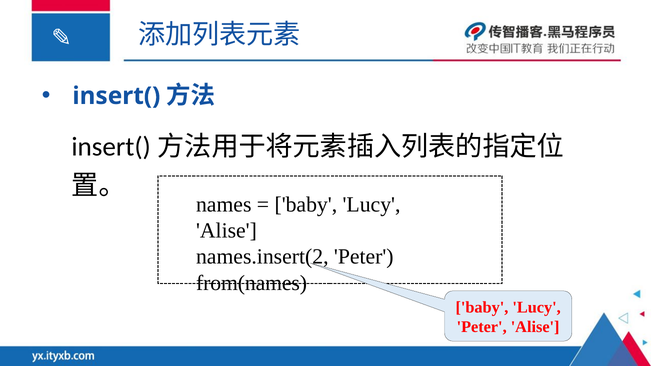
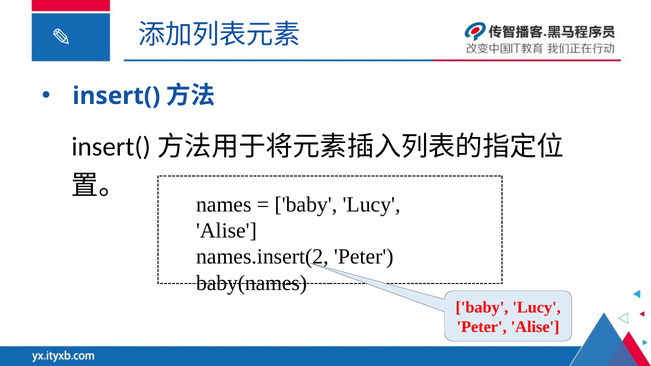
from(names: from(names -> baby(names
